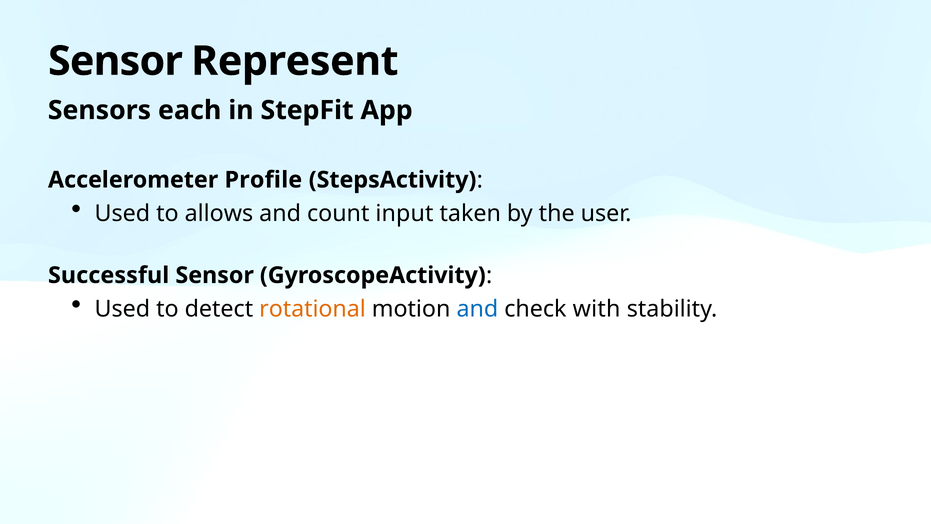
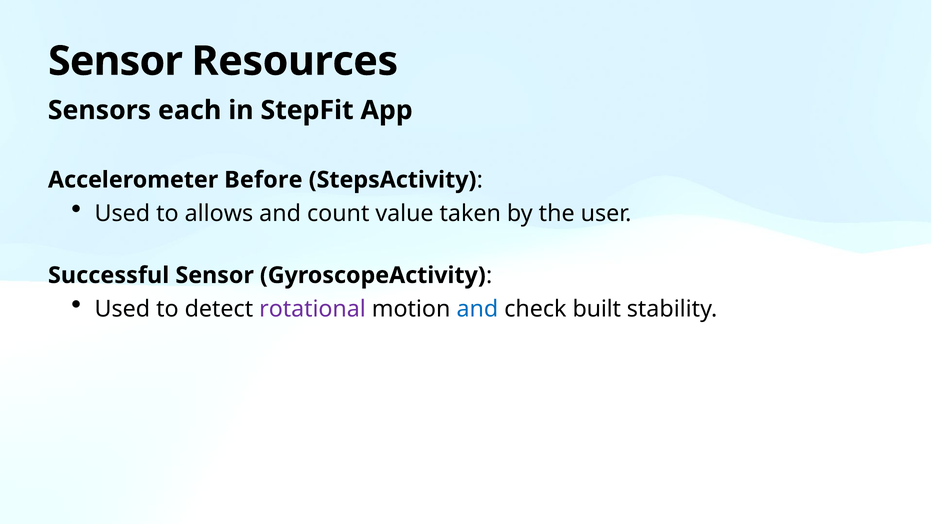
Represent: Represent -> Resources
Profile: Profile -> Before
input: input -> value
rotational colour: orange -> purple
with: with -> built
